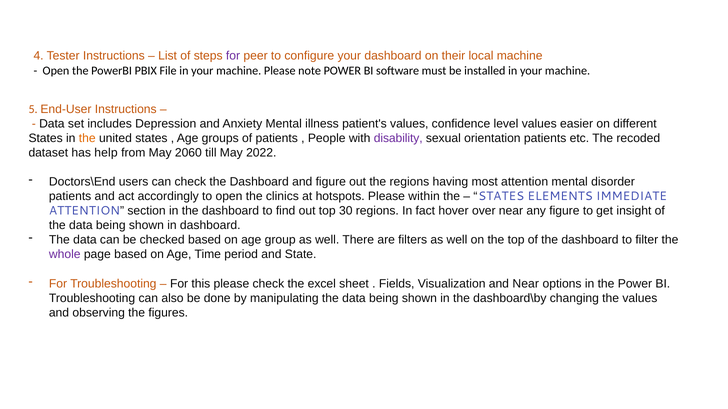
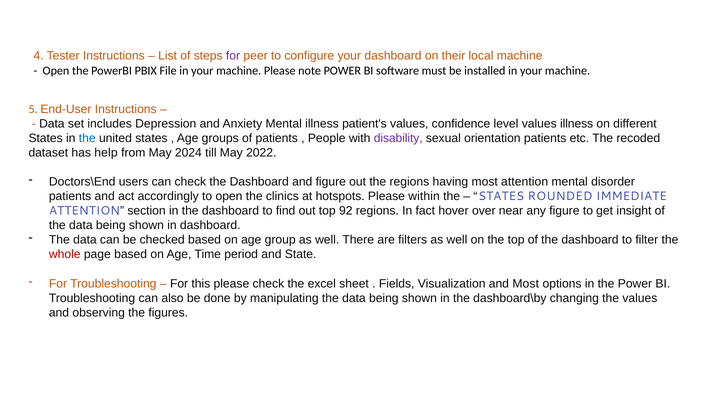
values easier: easier -> illness
the at (87, 138) colour: orange -> blue
2060: 2060 -> 2024
ELEMENTS: ELEMENTS -> ROUNDED
30: 30 -> 92
whole colour: purple -> red
and Near: Near -> Most
